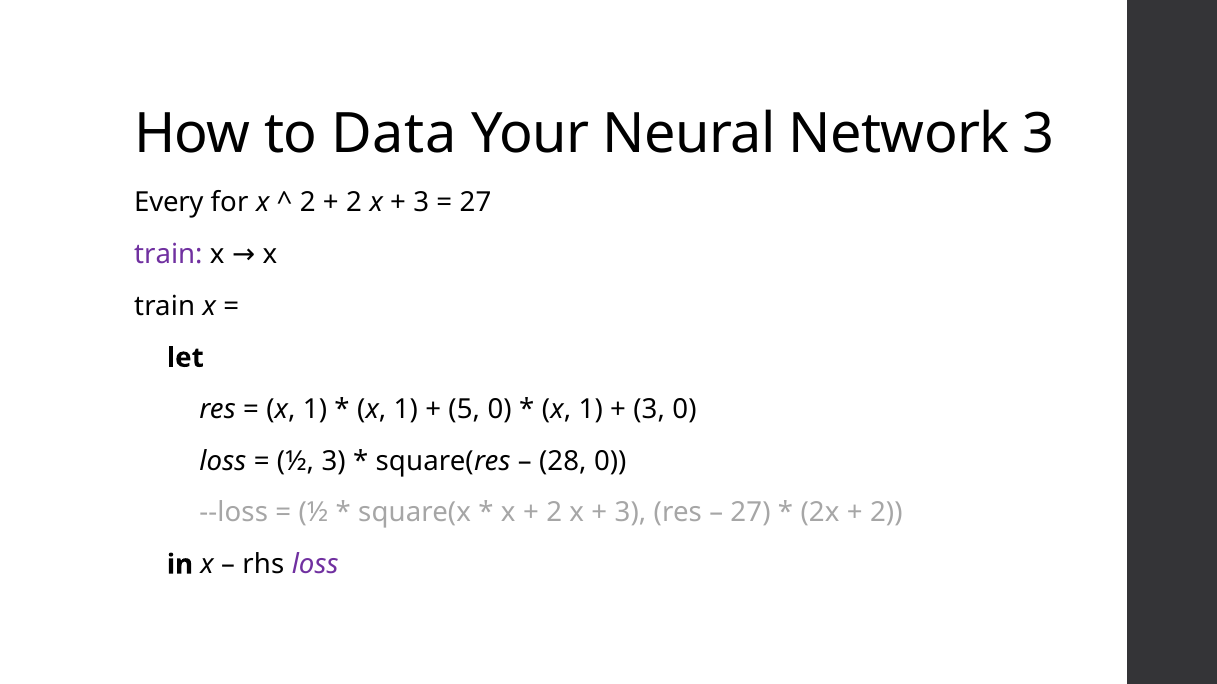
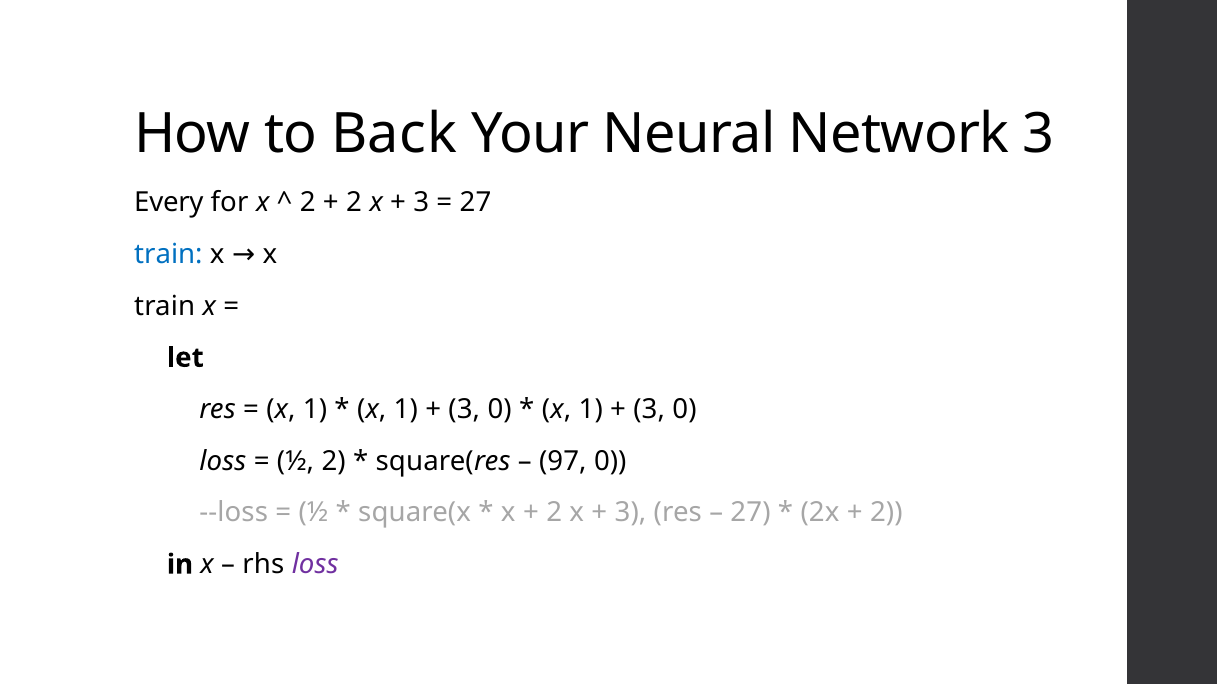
Data: Data -> Back
train at (168, 254) colour: purple -> blue
5 at (464, 410): 5 -> 3
½ 3: 3 -> 2
28: 28 -> 97
